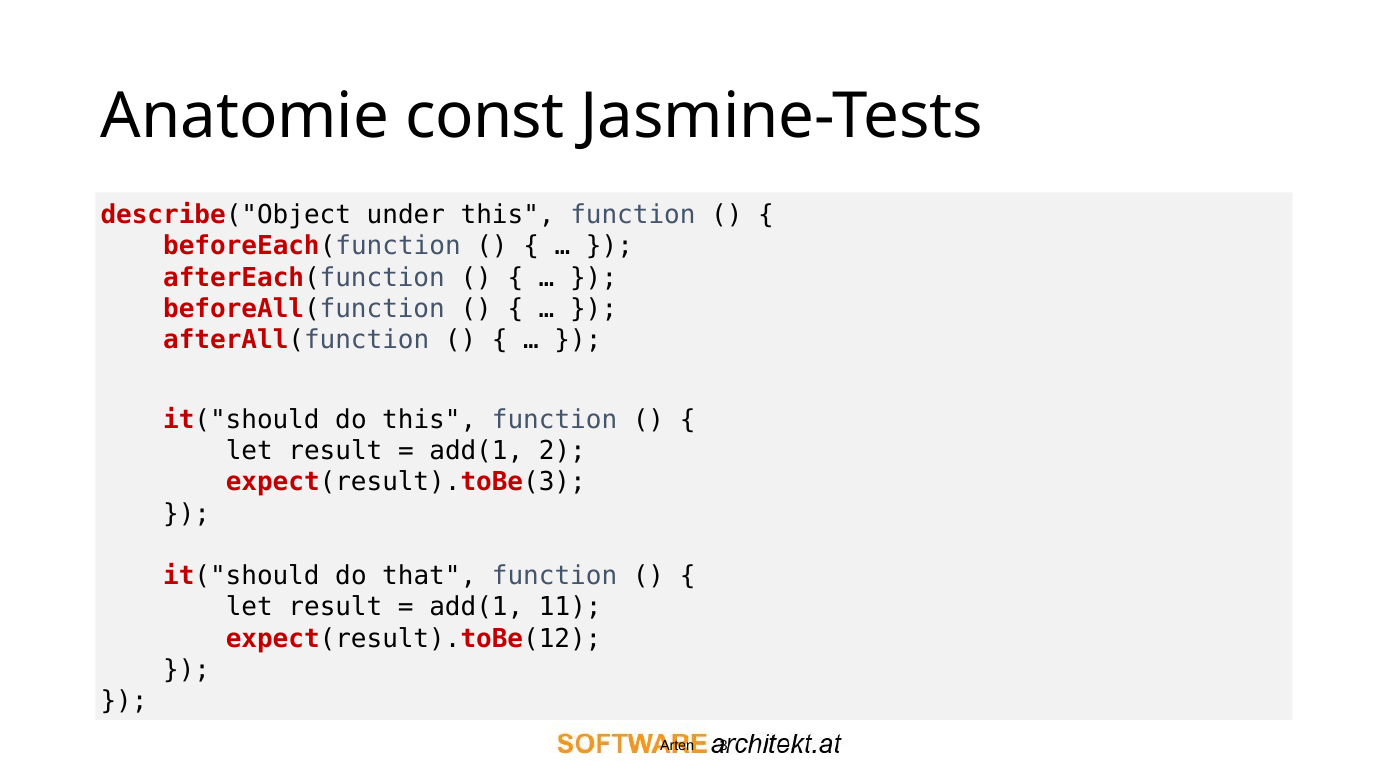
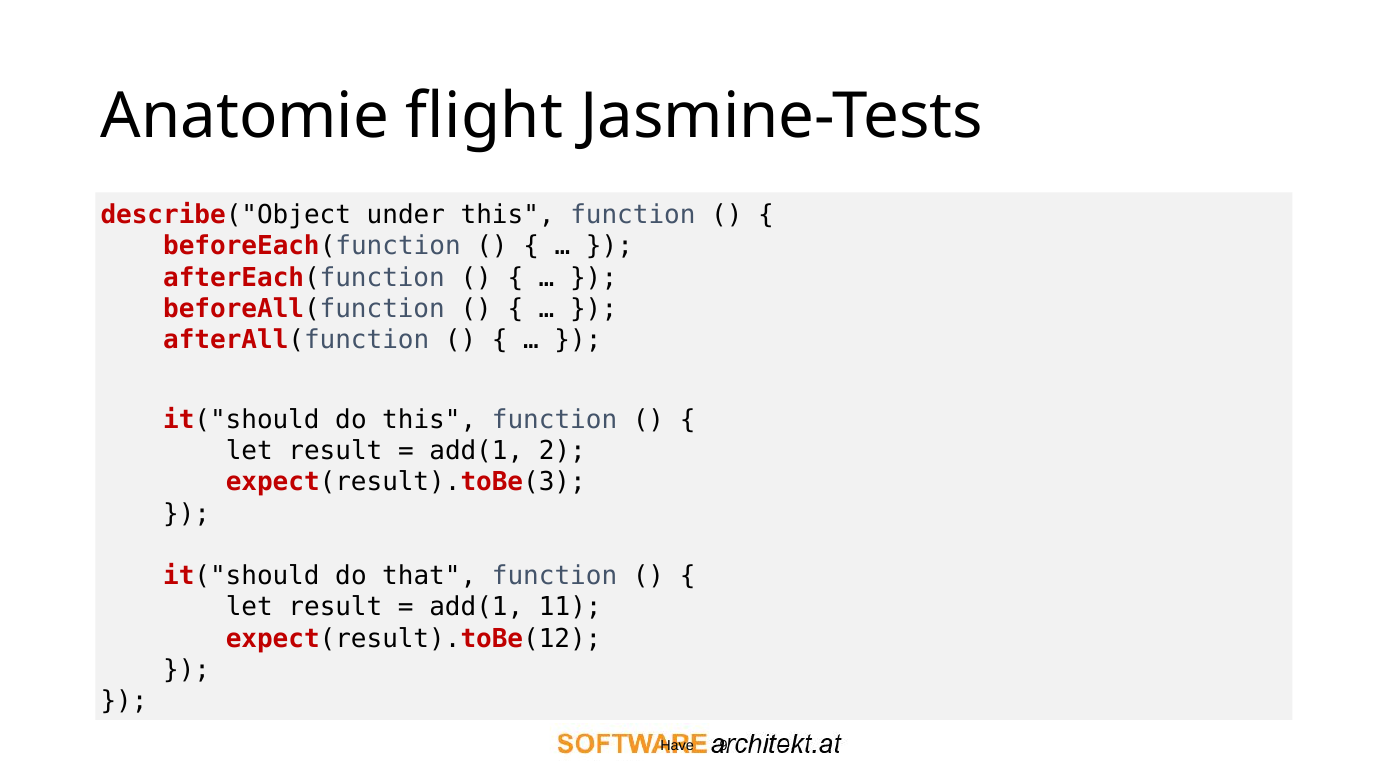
const: const -> flight
Arten: Arten -> Have
3: 3 -> 9
